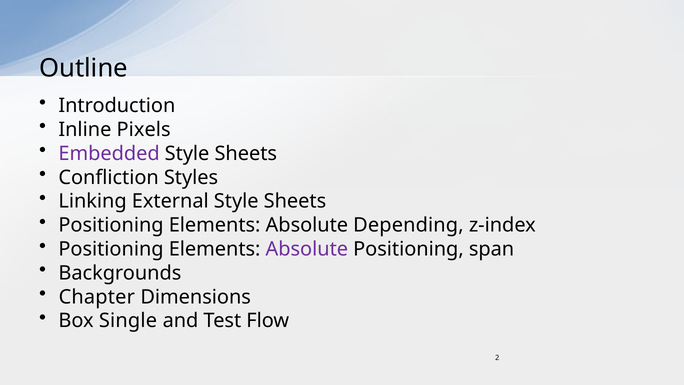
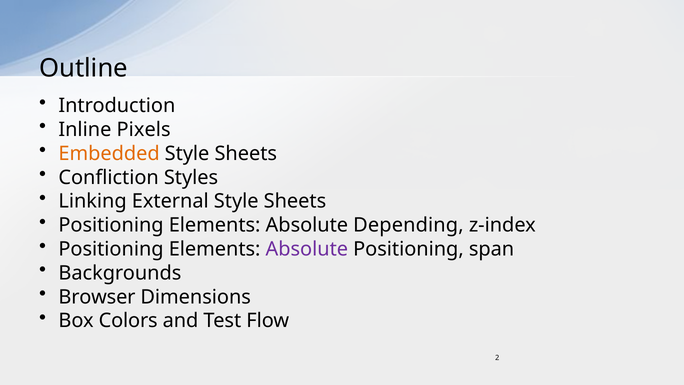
Embedded colour: purple -> orange
Chapter: Chapter -> Browser
Single: Single -> Colors
